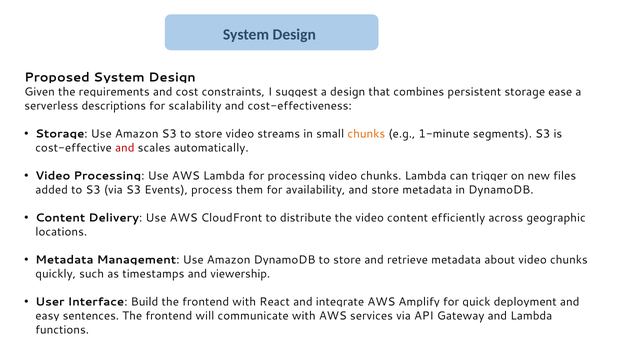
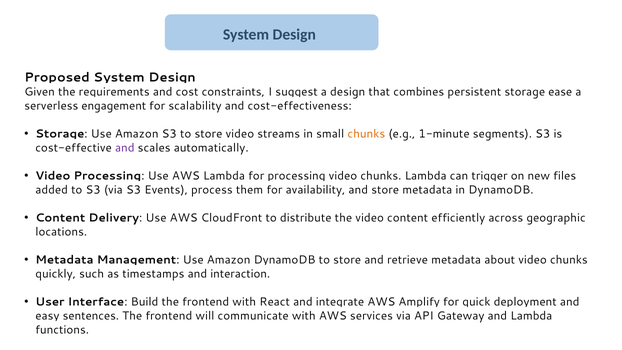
descriptions: descriptions -> engagement
and at (125, 148) colour: red -> purple
viewership: viewership -> interaction
